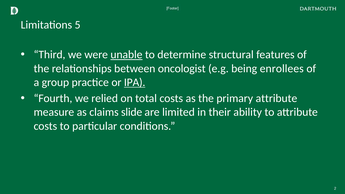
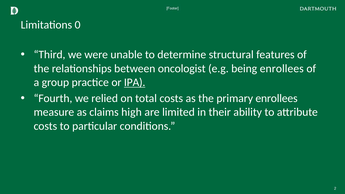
5: 5 -> 0
unable underline: present -> none
primary attribute: attribute -> enrollees
slide: slide -> high
